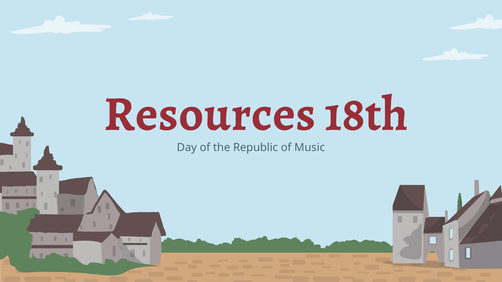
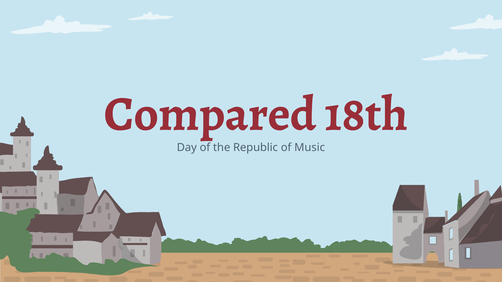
Resources: Resources -> Compared
